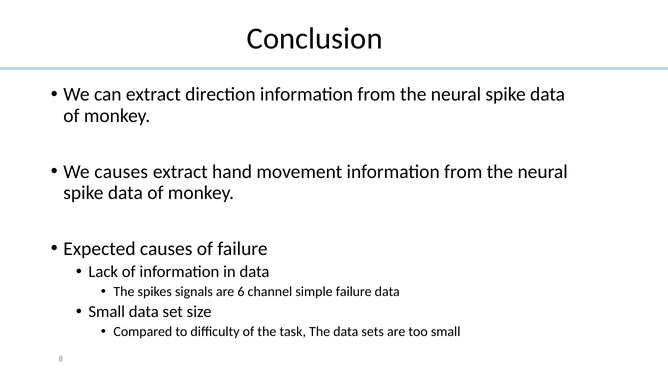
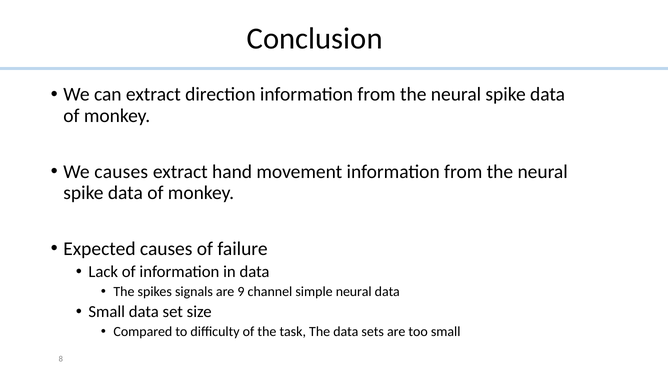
6: 6 -> 9
simple failure: failure -> neural
